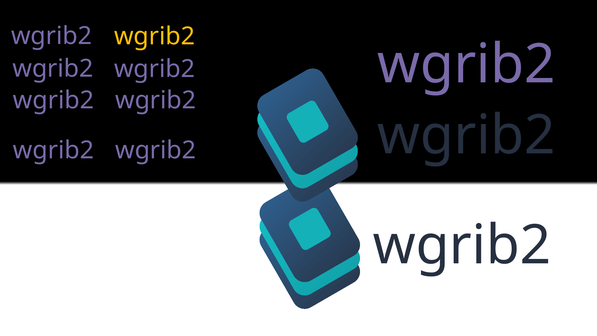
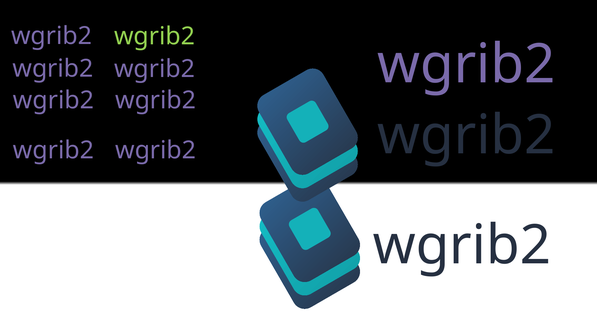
wgrib2 at (155, 36) colour: yellow -> light green
